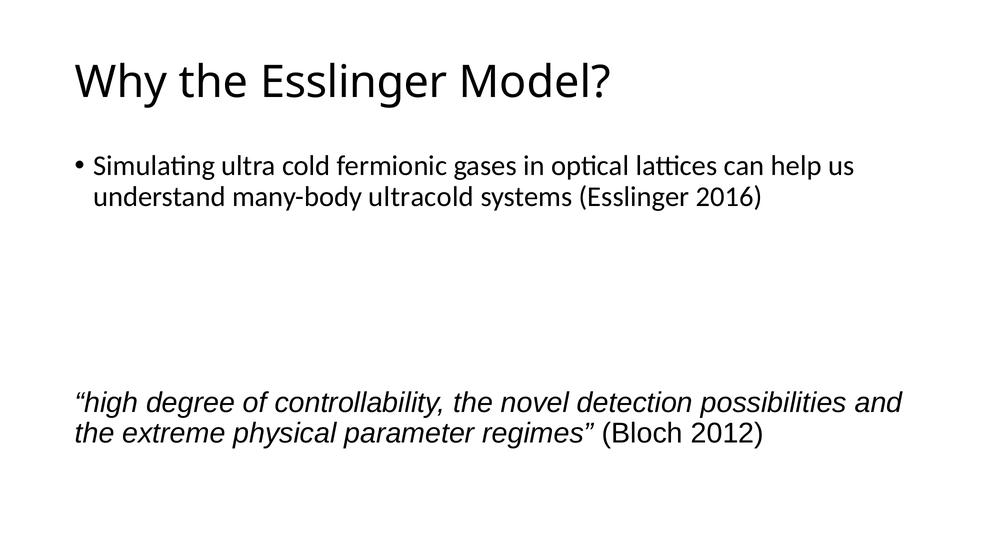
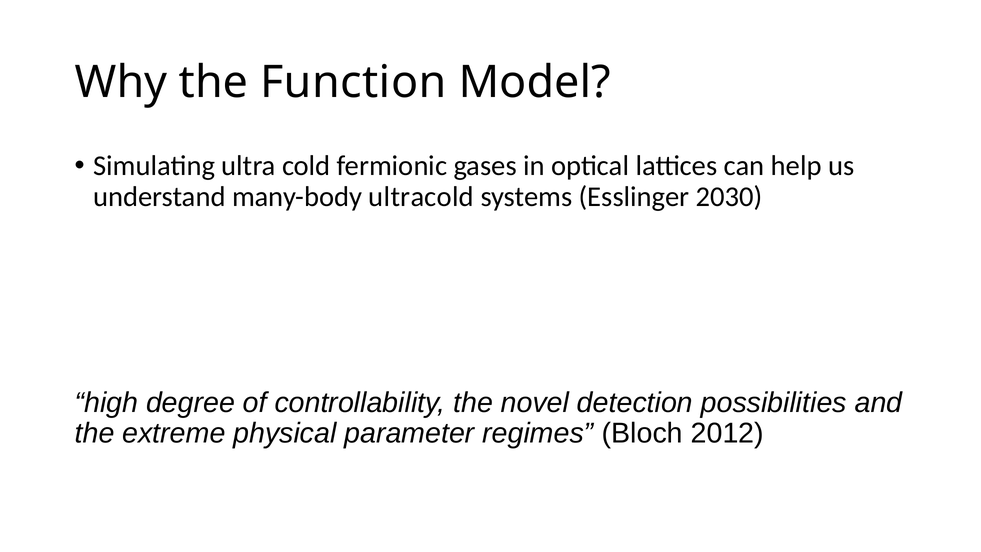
the Esslinger: Esslinger -> Function
2016: 2016 -> 2030
